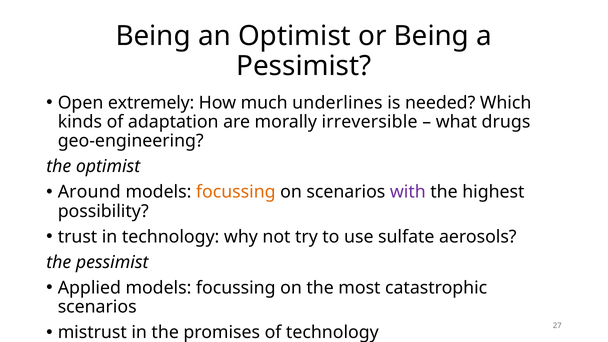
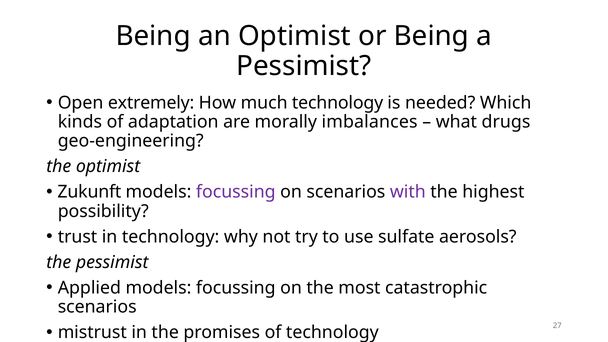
much underlines: underlines -> technology
irreversible: irreversible -> imbalances
Around: Around -> Zukunft
focussing at (236, 192) colour: orange -> purple
